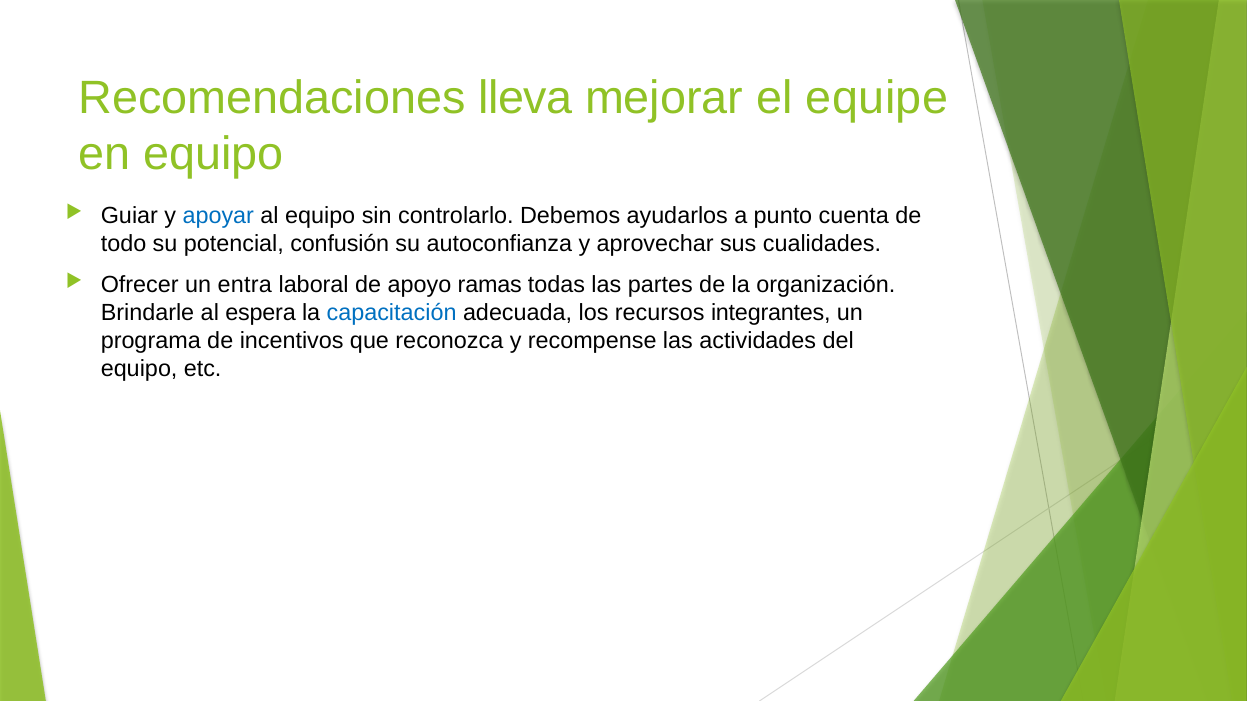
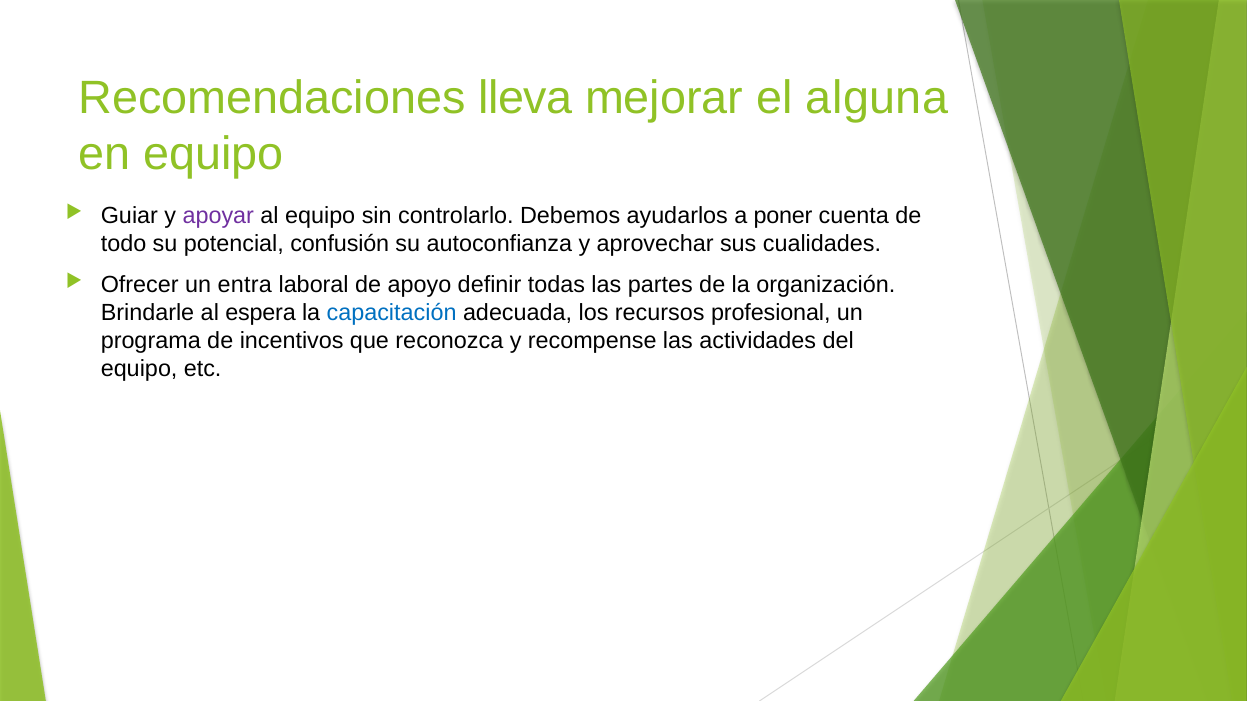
equipe: equipe -> alguna
apoyar colour: blue -> purple
punto: punto -> poner
ramas: ramas -> definir
integrantes: integrantes -> profesional
